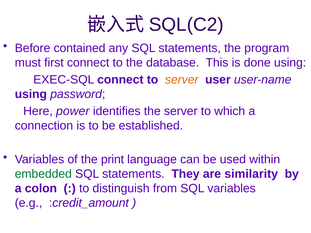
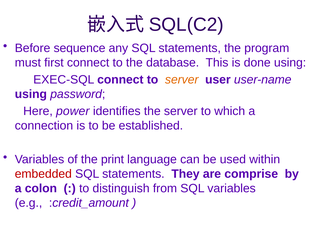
contained: contained -> sequence
embedded colour: green -> red
similarity: similarity -> comprise
